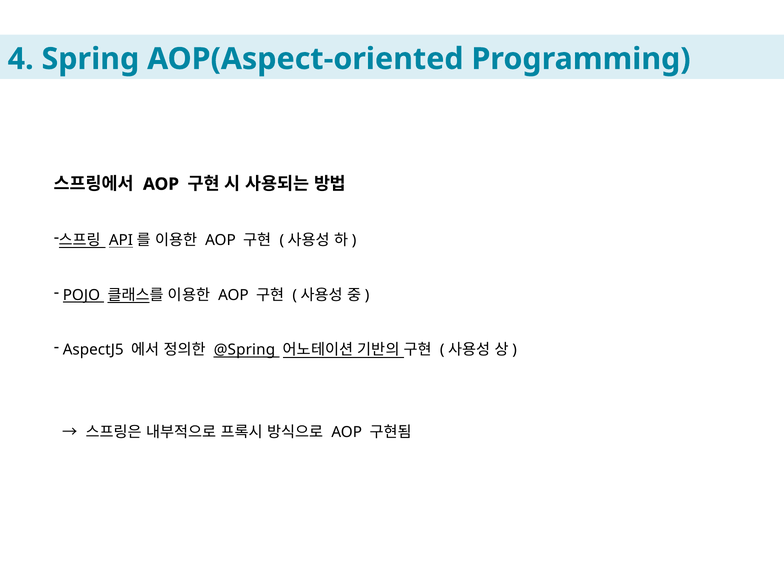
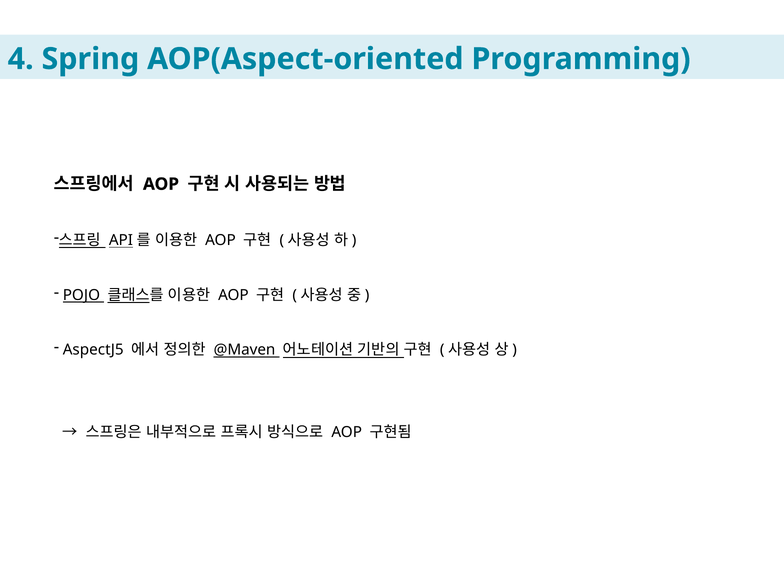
@Spring: @Spring -> @Maven
